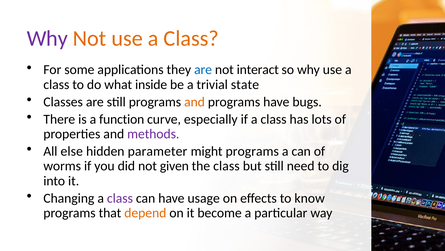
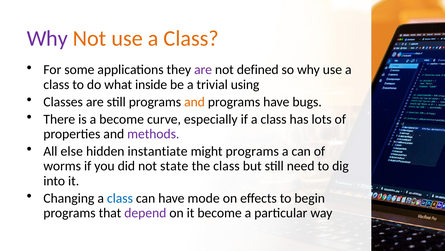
are at (203, 70) colour: blue -> purple
interact: interact -> defined
state: state -> using
a function: function -> become
parameter: parameter -> instantiate
given: given -> state
class at (120, 198) colour: purple -> blue
usage: usage -> mode
know: know -> begin
depend colour: orange -> purple
